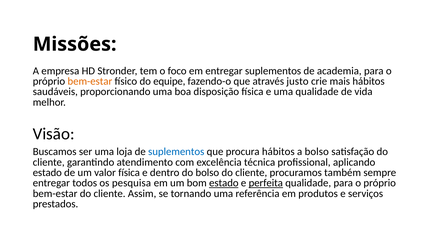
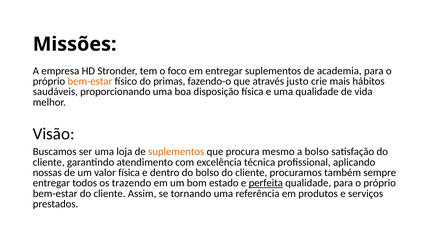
equipe: equipe -> primas
suplementos at (176, 152) colour: blue -> orange
procura hábitos: hábitos -> mesmo
estado at (47, 173): estado -> nossas
pesquisa: pesquisa -> trazendo
estado at (224, 183) underline: present -> none
